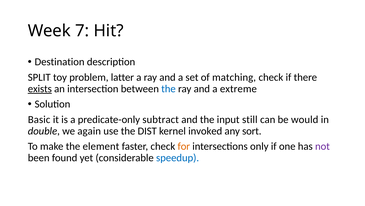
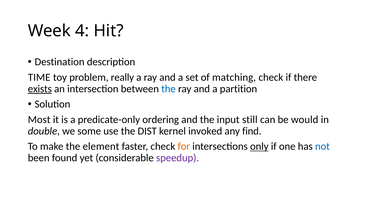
7: 7 -> 4
SPLIT: SPLIT -> TIME
latter: latter -> really
extreme: extreme -> partition
Basic: Basic -> Most
subtract: subtract -> ordering
again: again -> some
sort: sort -> find
only underline: none -> present
not colour: purple -> blue
speedup colour: blue -> purple
